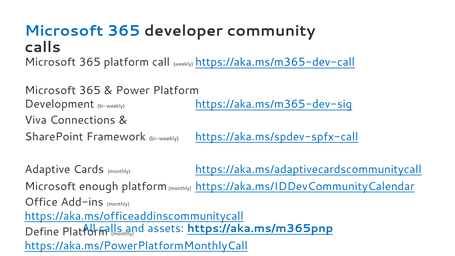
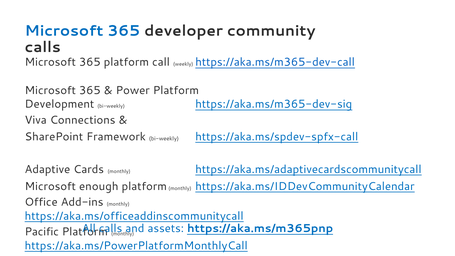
Define: Define -> Pacific
